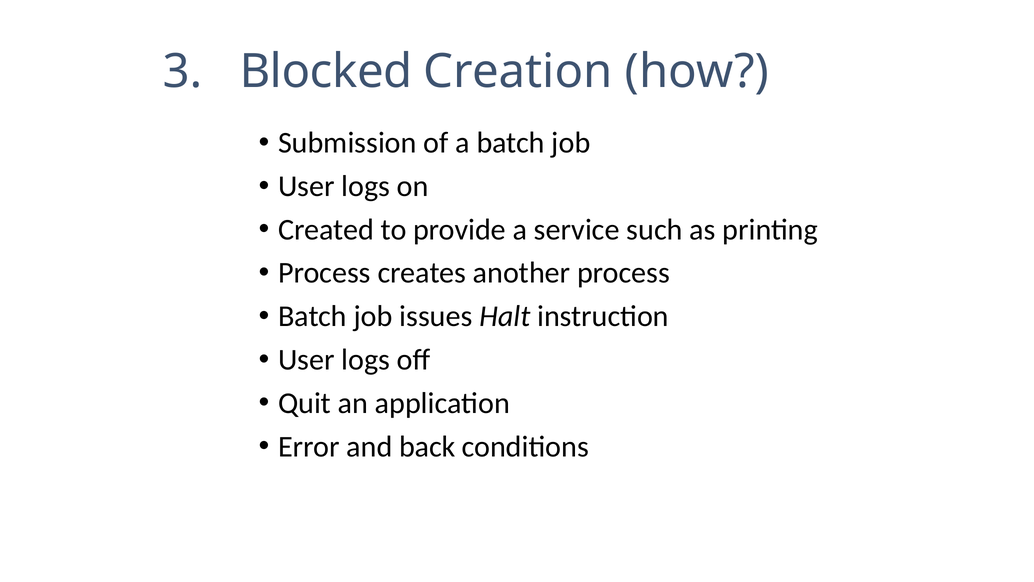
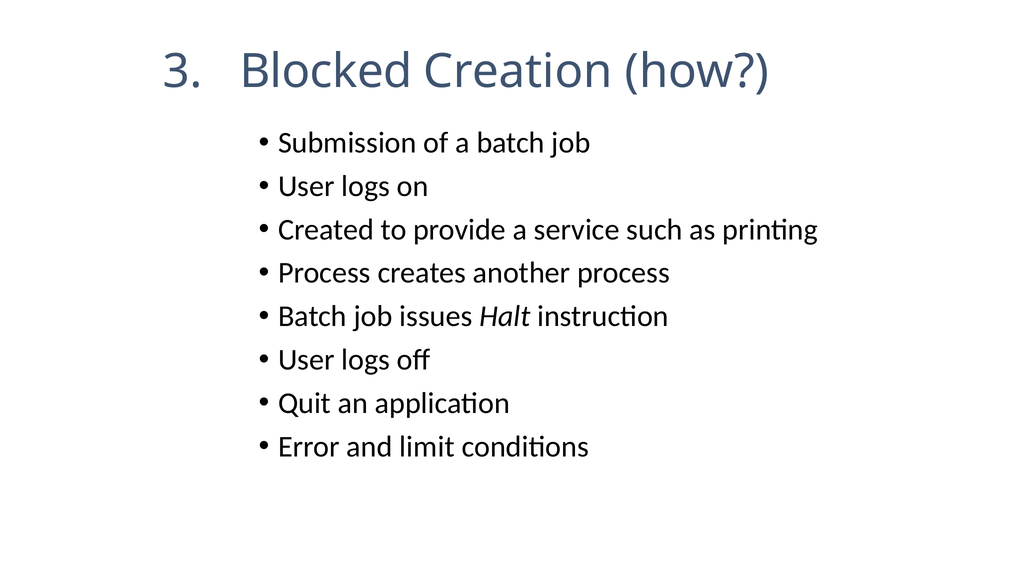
back: back -> limit
